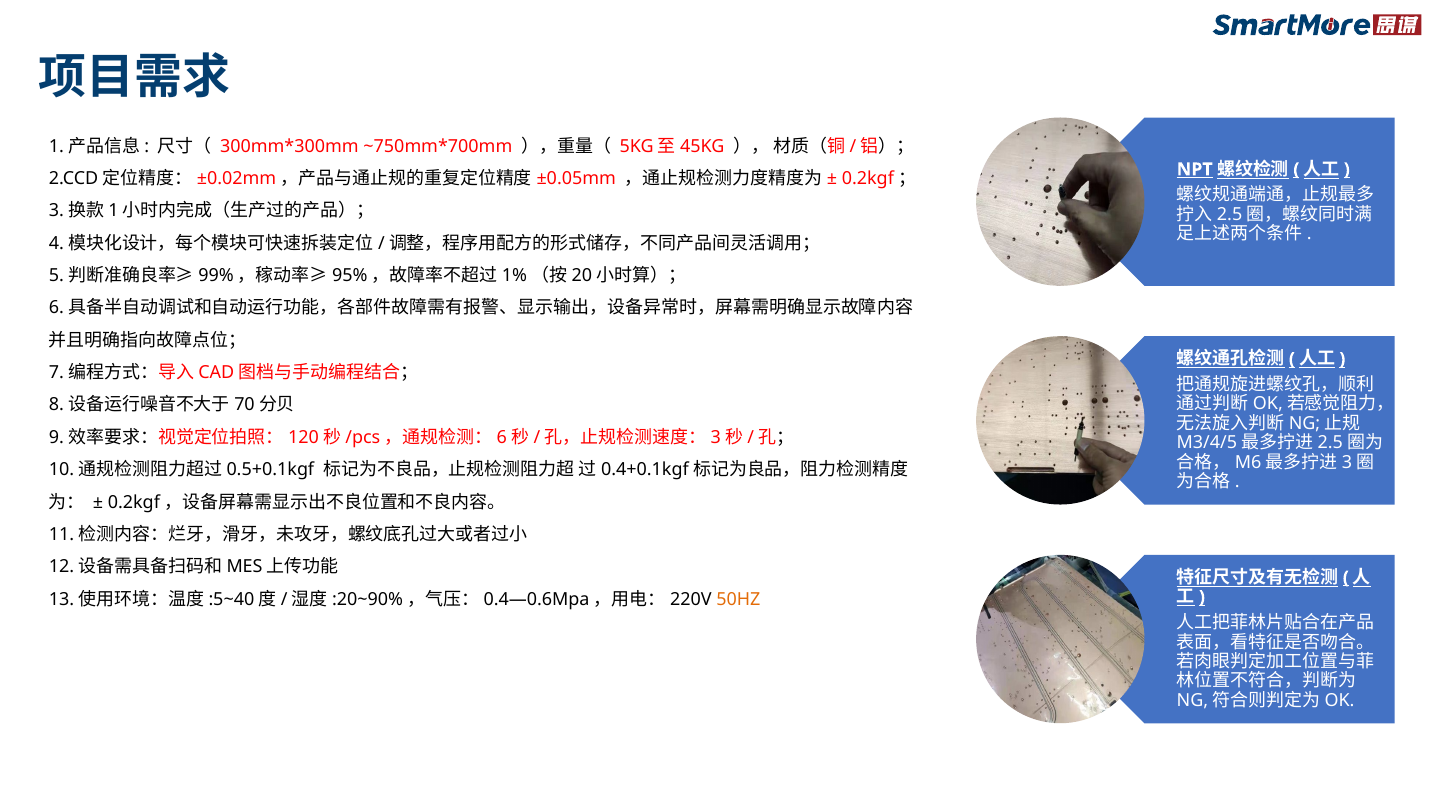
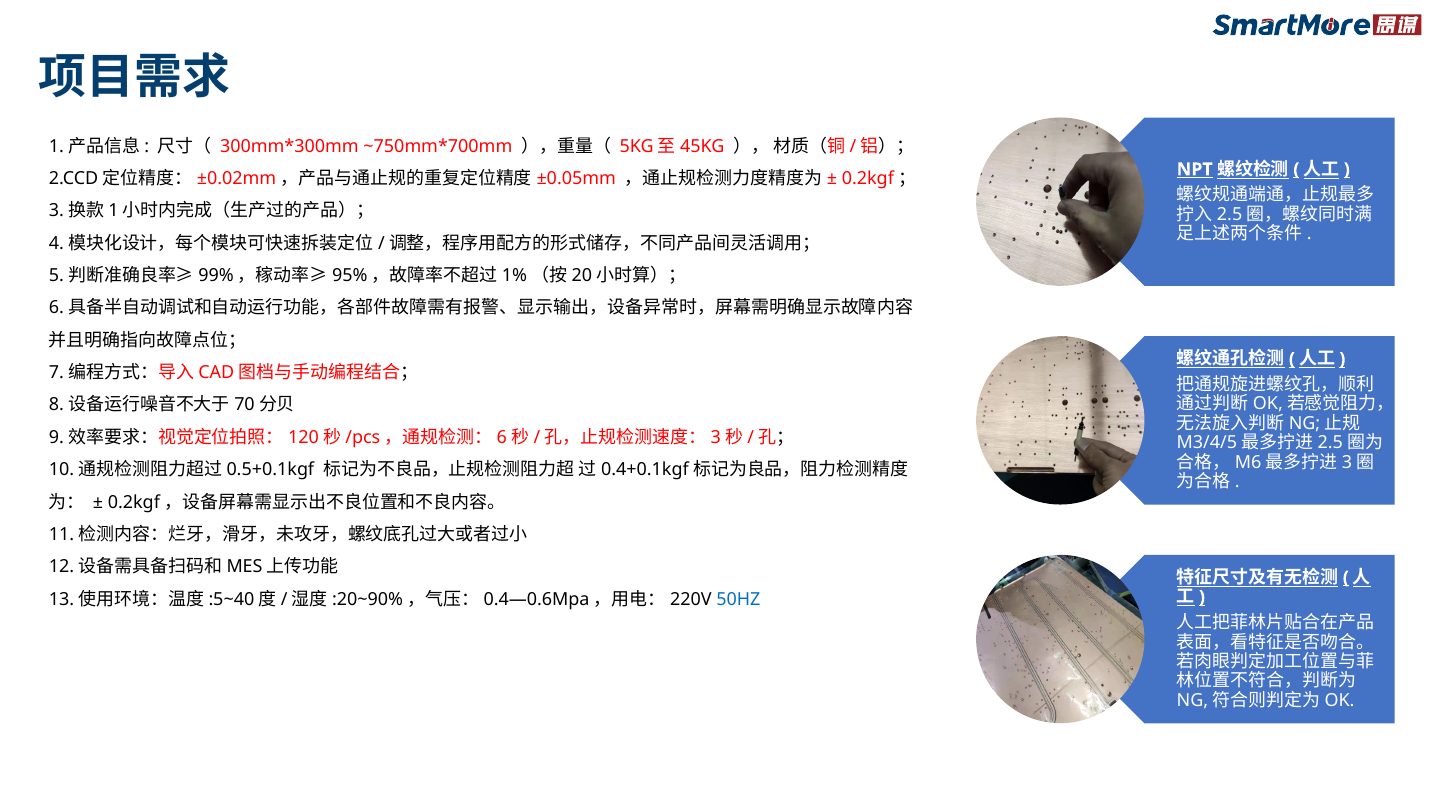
50HZ colour: orange -> blue
